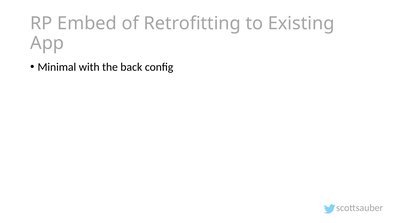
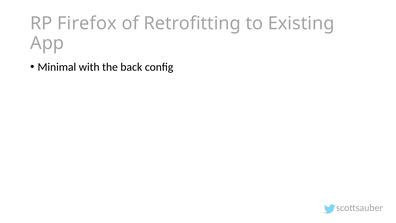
Embed: Embed -> Firefox
